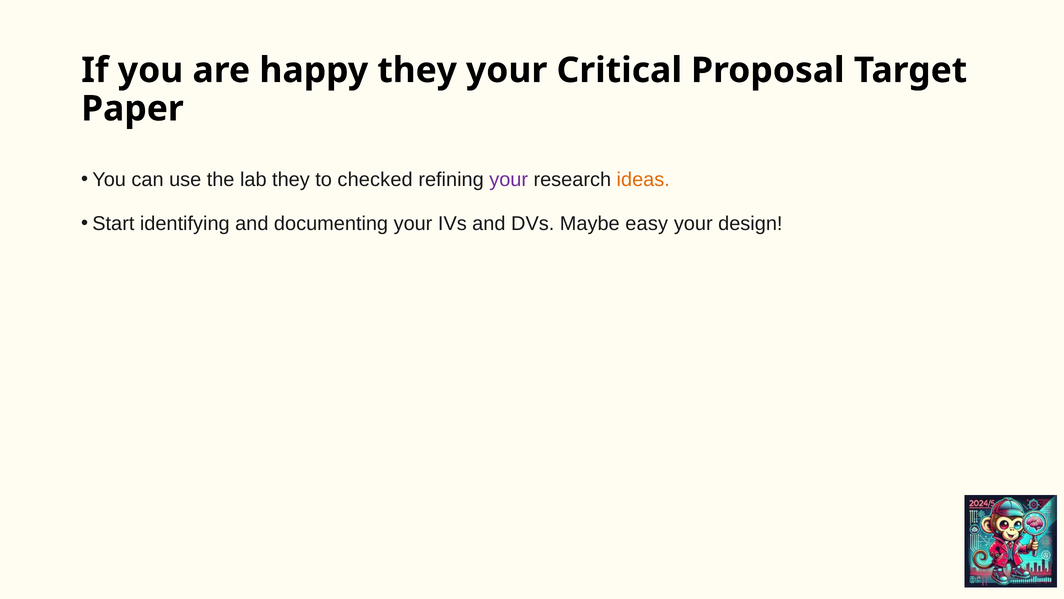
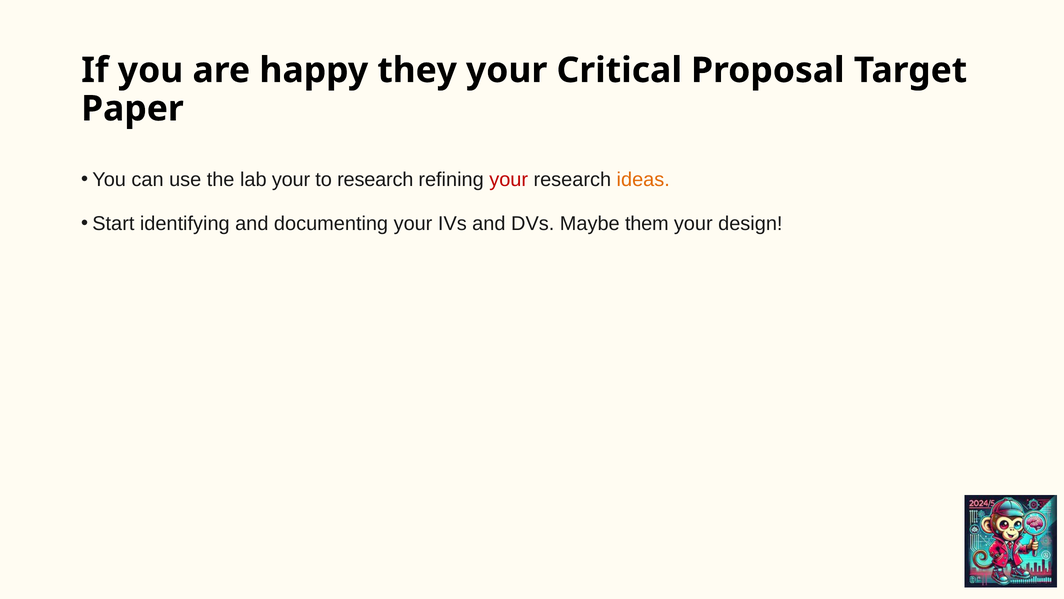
lab they: they -> your
to checked: checked -> research
your at (509, 179) colour: purple -> red
easy: easy -> them
